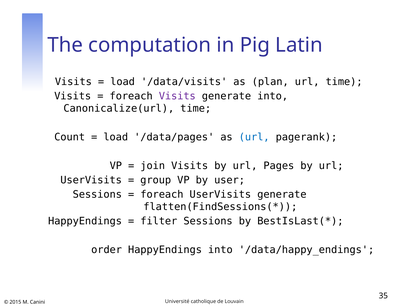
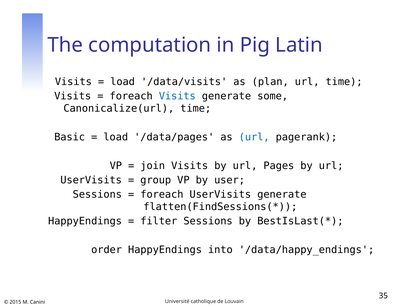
Visits at (177, 96) colour: purple -> blue
generate into: into -> some
Count: Count -> Basic
